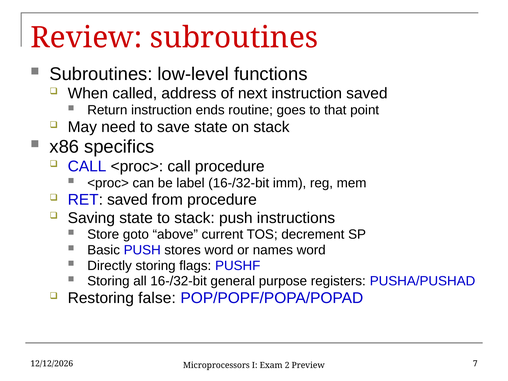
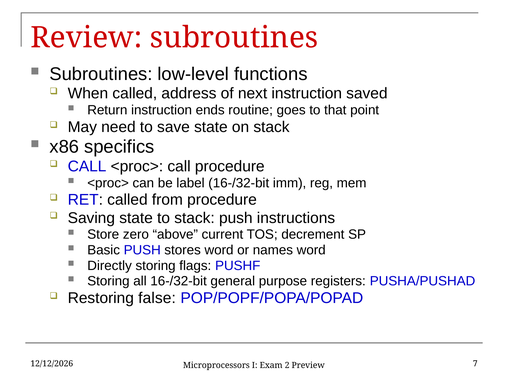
RET saved: saved -> called
goto: goto -> zero
